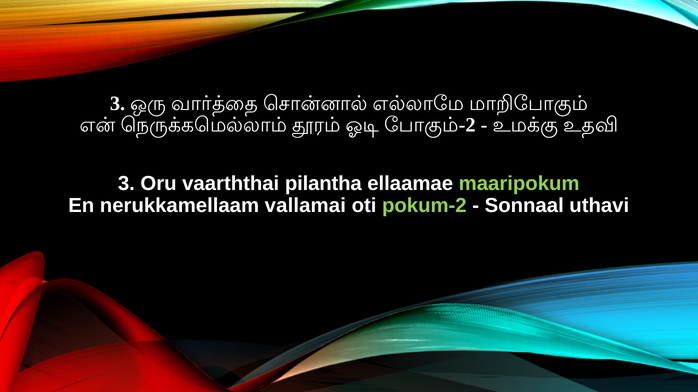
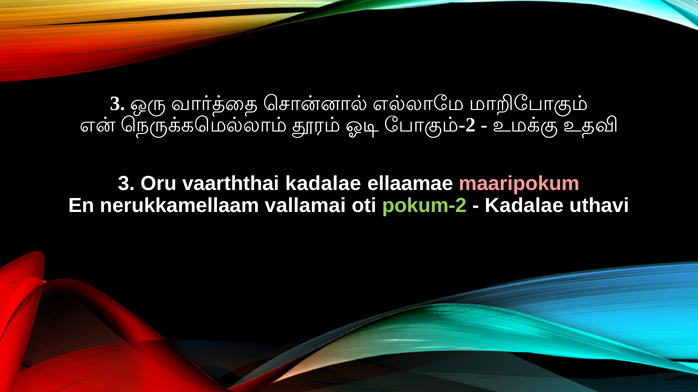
vaarththai pilantha: pilantha -> kadalae
maaripokum colour: light green -> pink
Sonnaal at (524, 206): Sonnaal -> Kadalae
